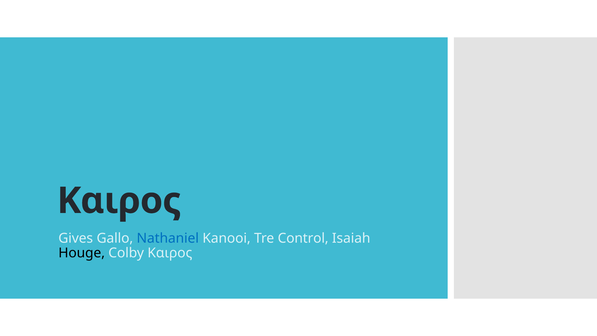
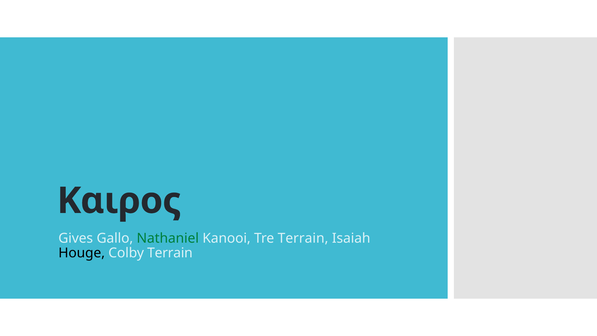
Nathaniel colour: blue -> green
Tre Control: Control -> Terrain
Colby Καιρος: Καιρος -> Terrain
